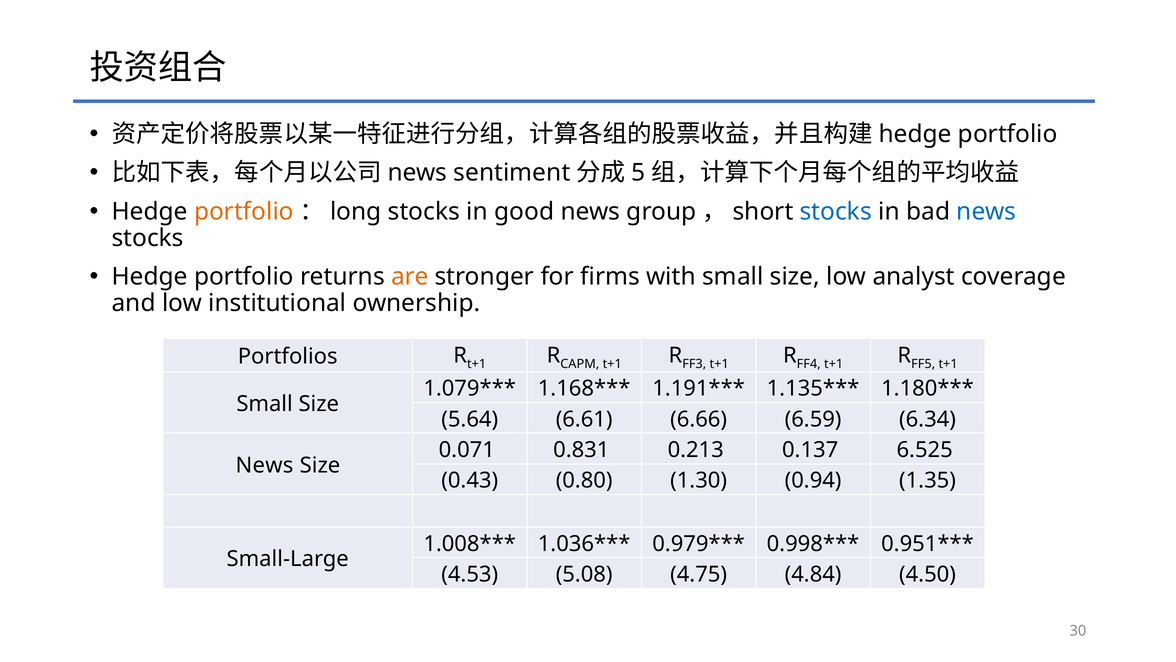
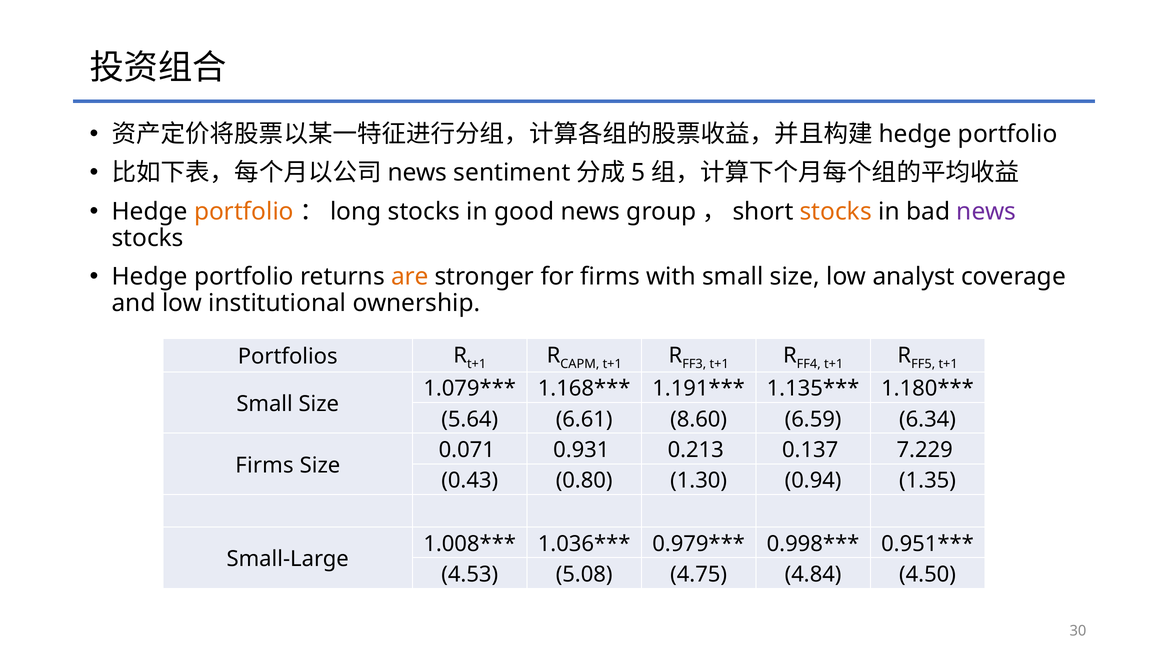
stocks at (836, 211) colour: blue -> orange
news at (986, 211) colour: blue -> purple
6.66: 6.66 -> 8.60
0.831: 0.831 -> 0.931
6.525: 6.525 -> 7.229
News at (264, 465): News -> Firms
